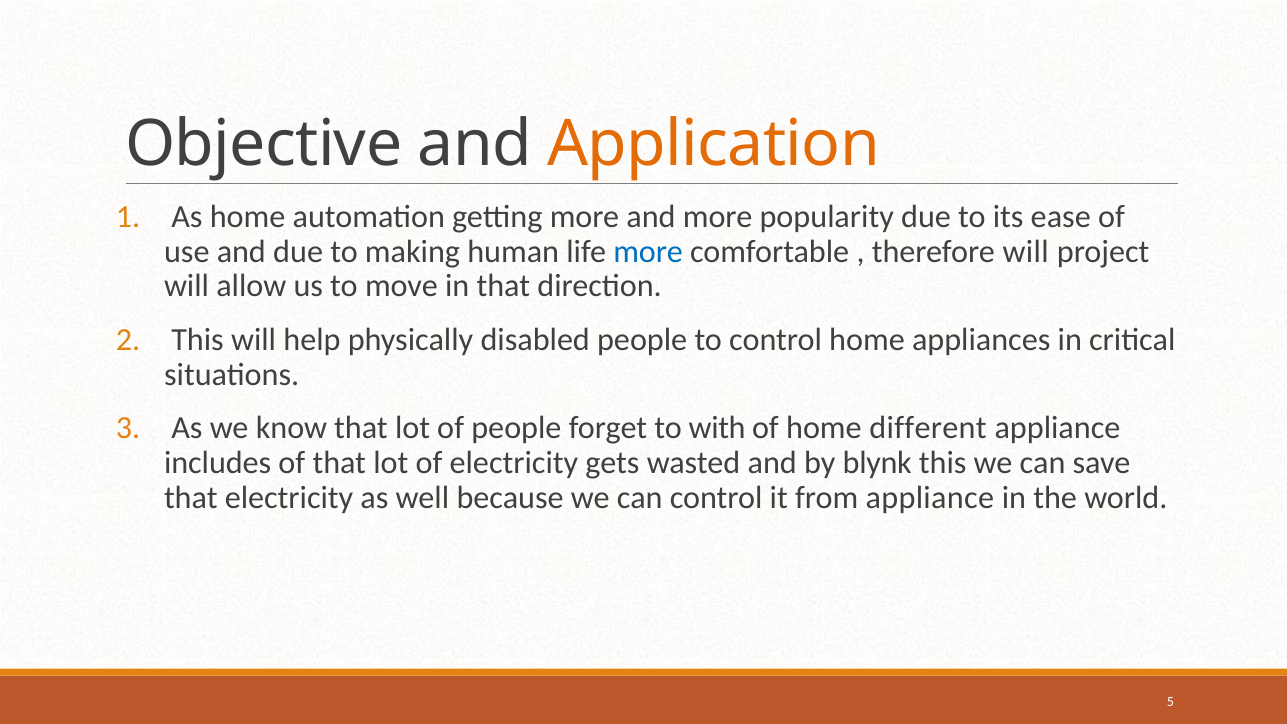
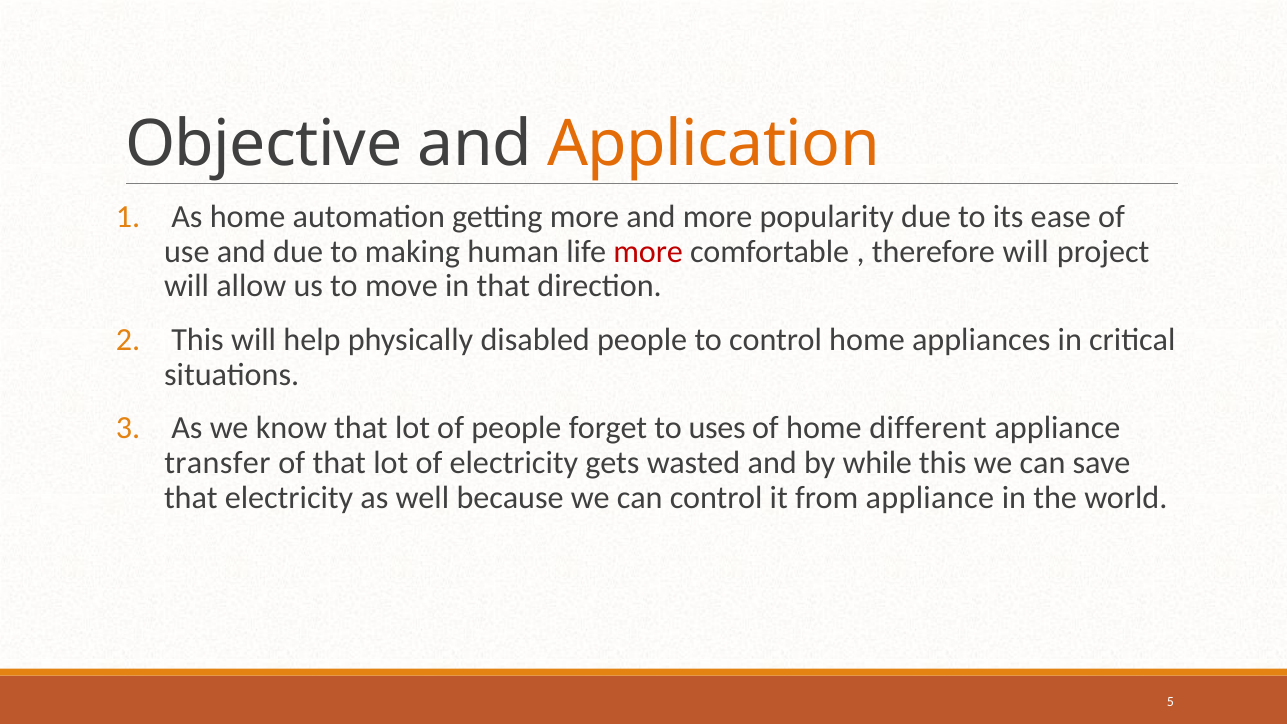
more at (648, 252) colour: blue -> red
with: with -> uses
includes: includes -> transfer
blynk: blynk -> while
